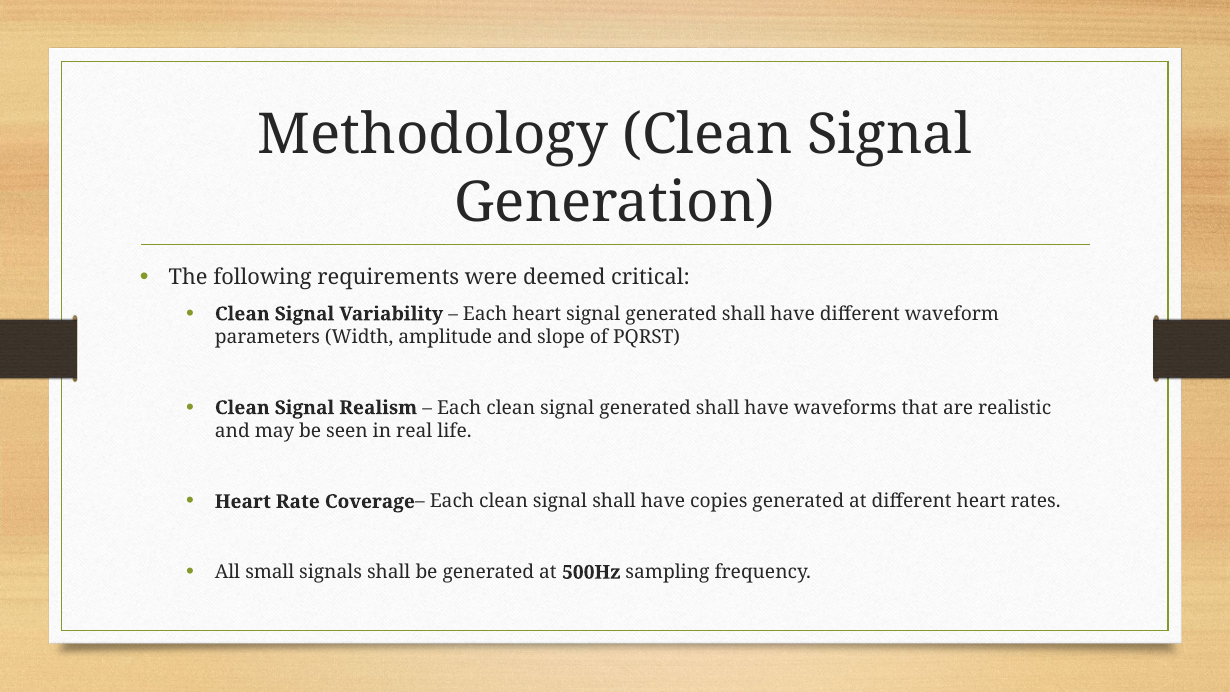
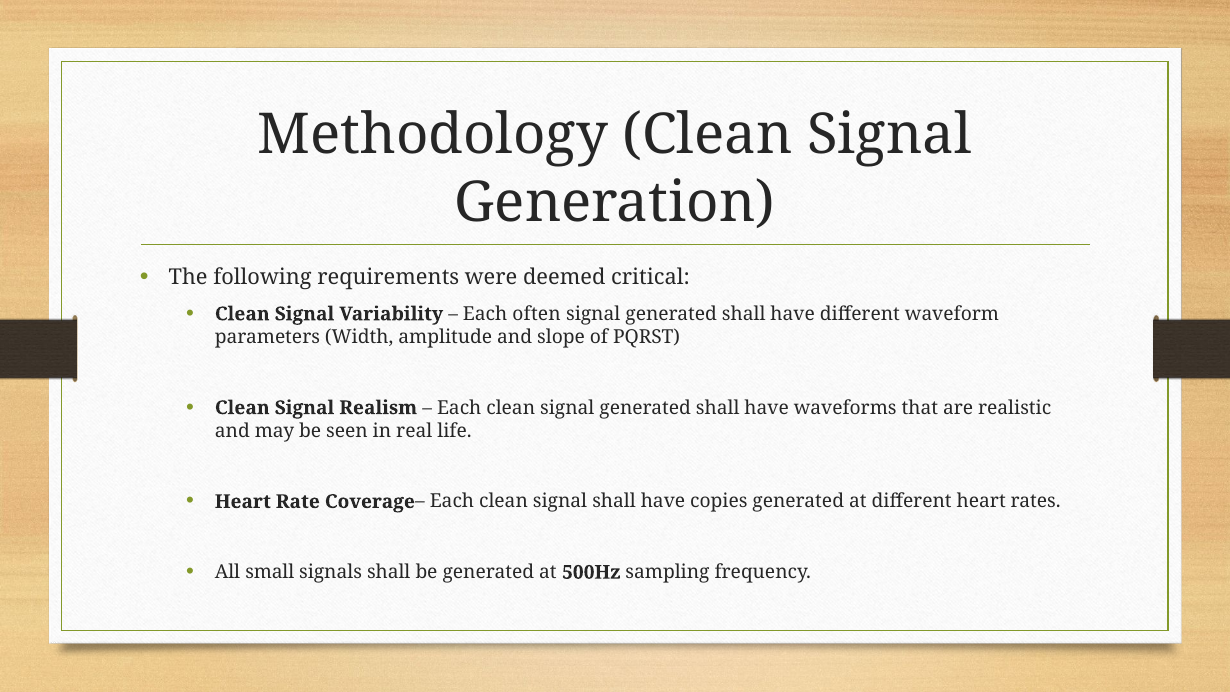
Each heart: heart -> often
